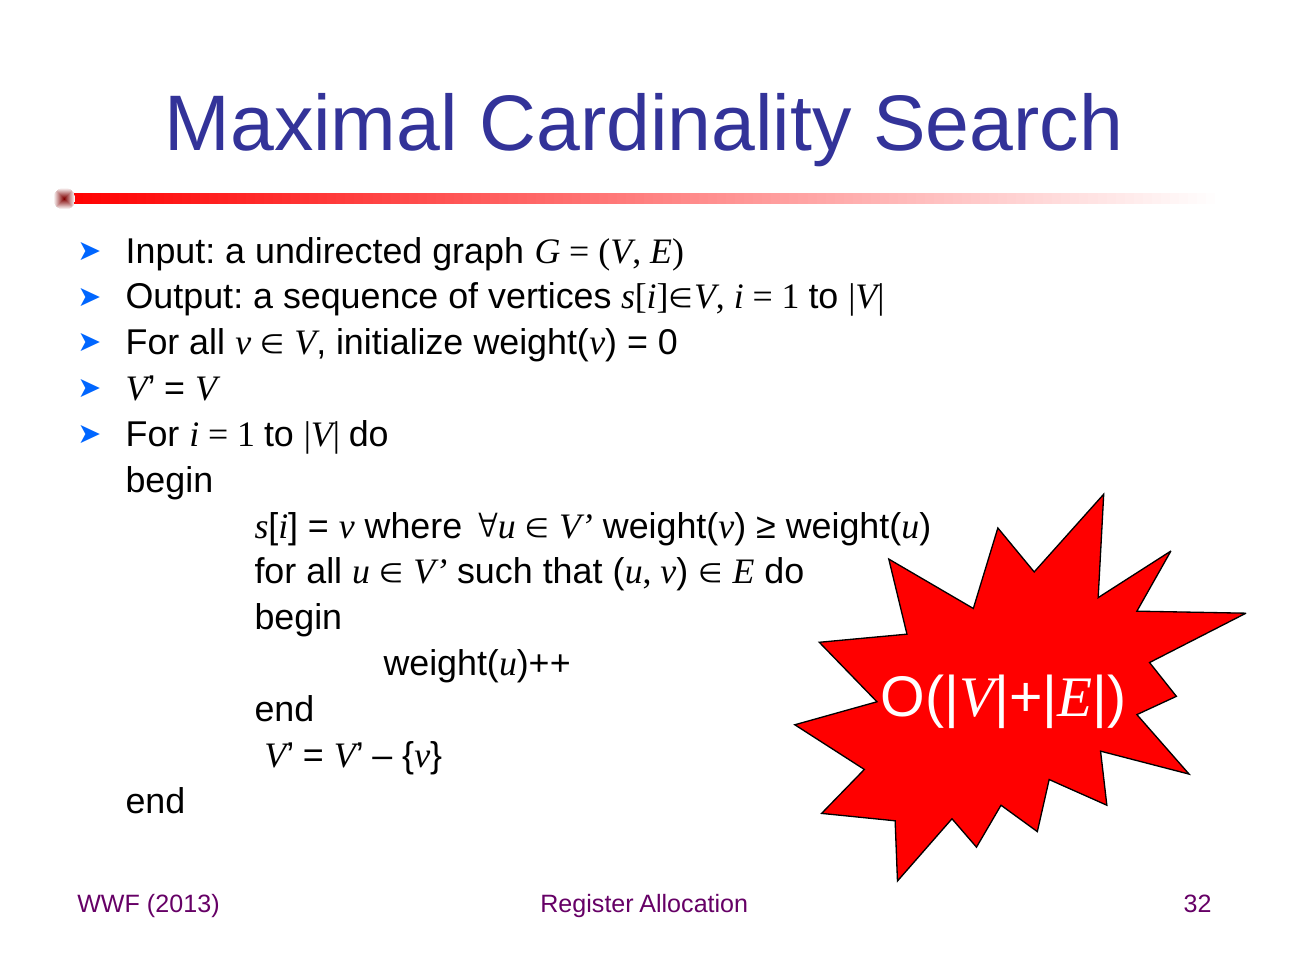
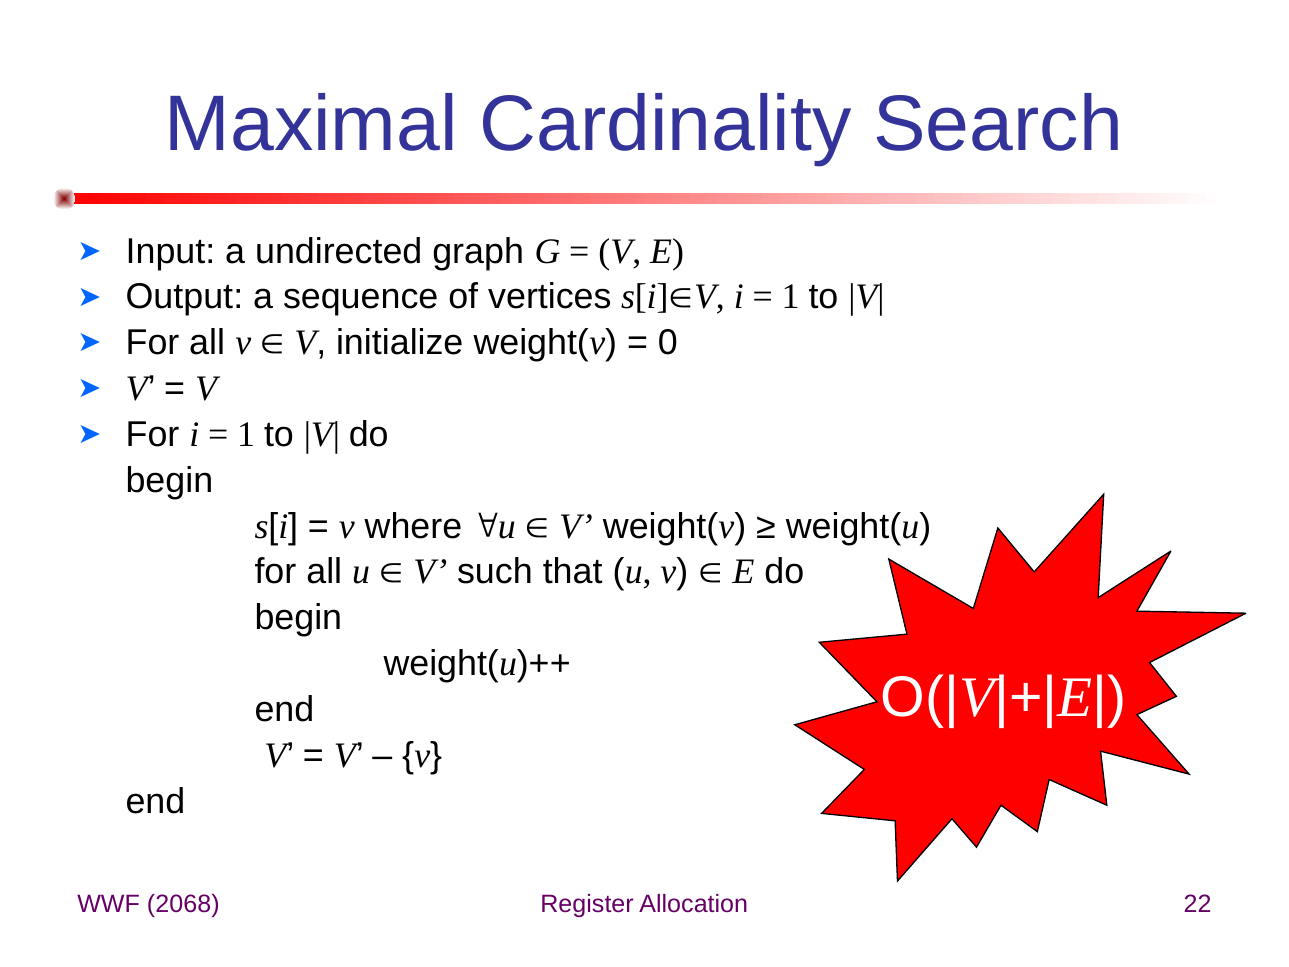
2013: 2013 -> 2068
32: 32 -> 22
